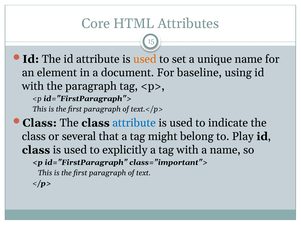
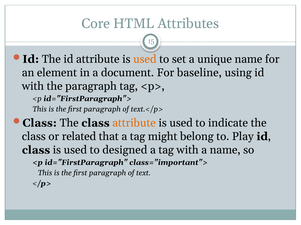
attribute at (134, 123) colour: blue -> orange
several: several -> related
explicitly: explicitly -> designed
